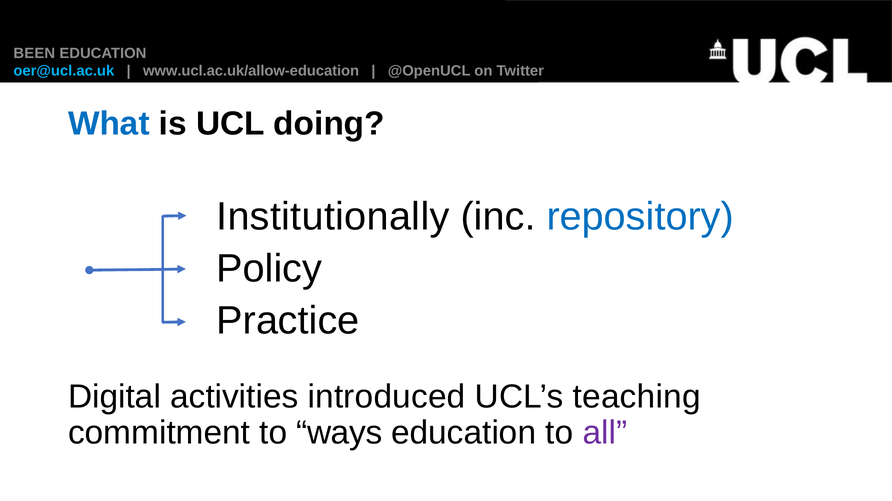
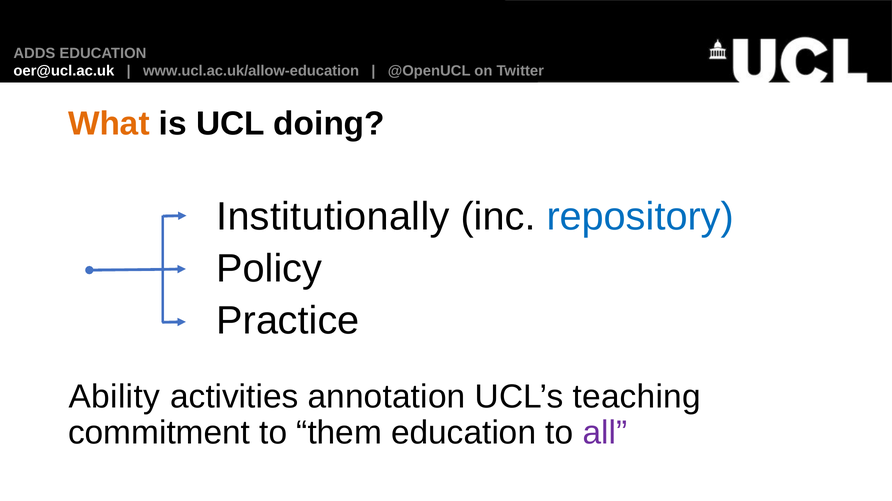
BEEN: BEEN -> ADDS
oer@ucl.ac.uk colour: light blue -> white
What colour: blue -> orange
Digital: Digital -> Ability
introduced: introduced -> annotation
ways: ways -> them
